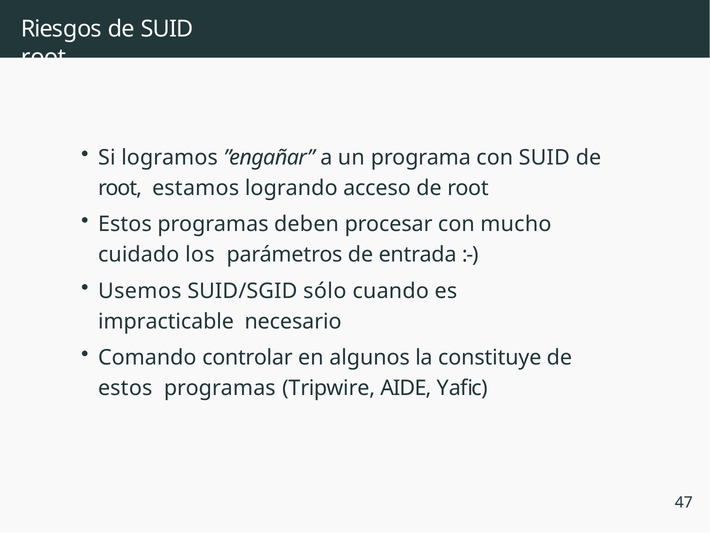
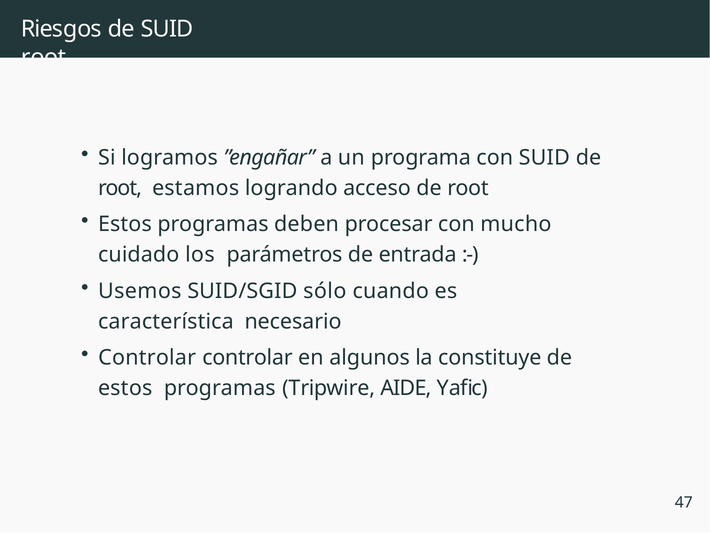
impracticable: impracticable -> característica
Comando at (147, 358): Comando -> Controlar
